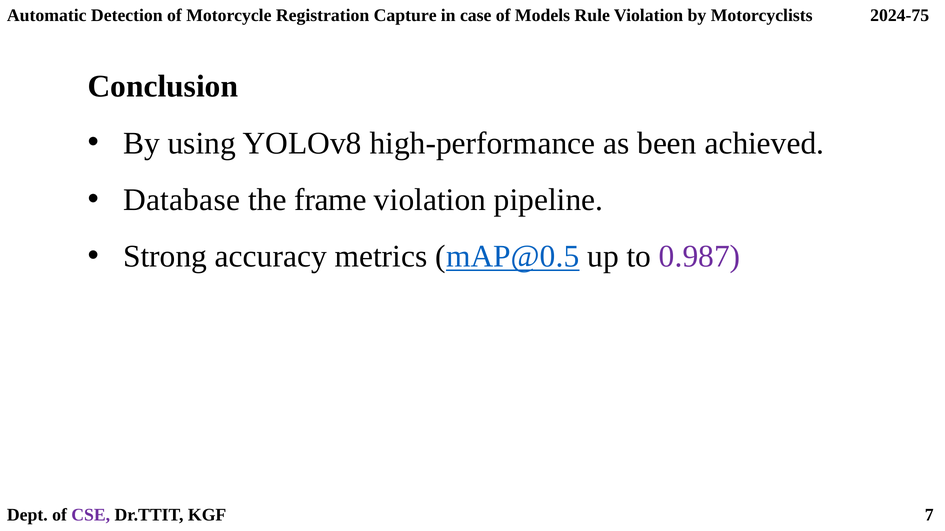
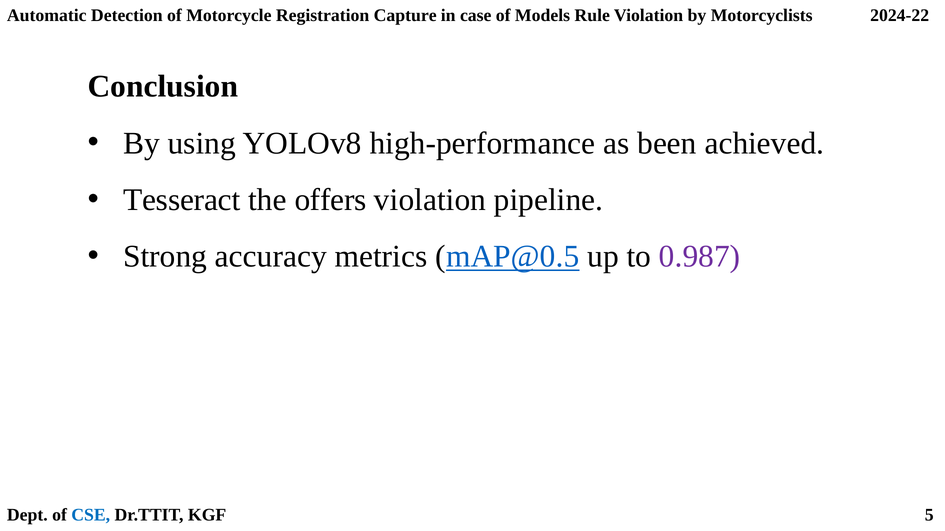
2024-75: 2024-75 -> 2024-22
Database: Database -> Tesseract
frame: frame -> offers
CSE colour: purple -> blue
7: 7 -> 5
